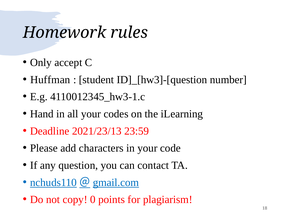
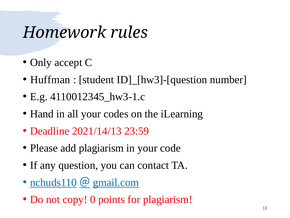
2021/23/13: 2021/23/13 -> 2021/14/13
add characters: characters -> plagiarism
